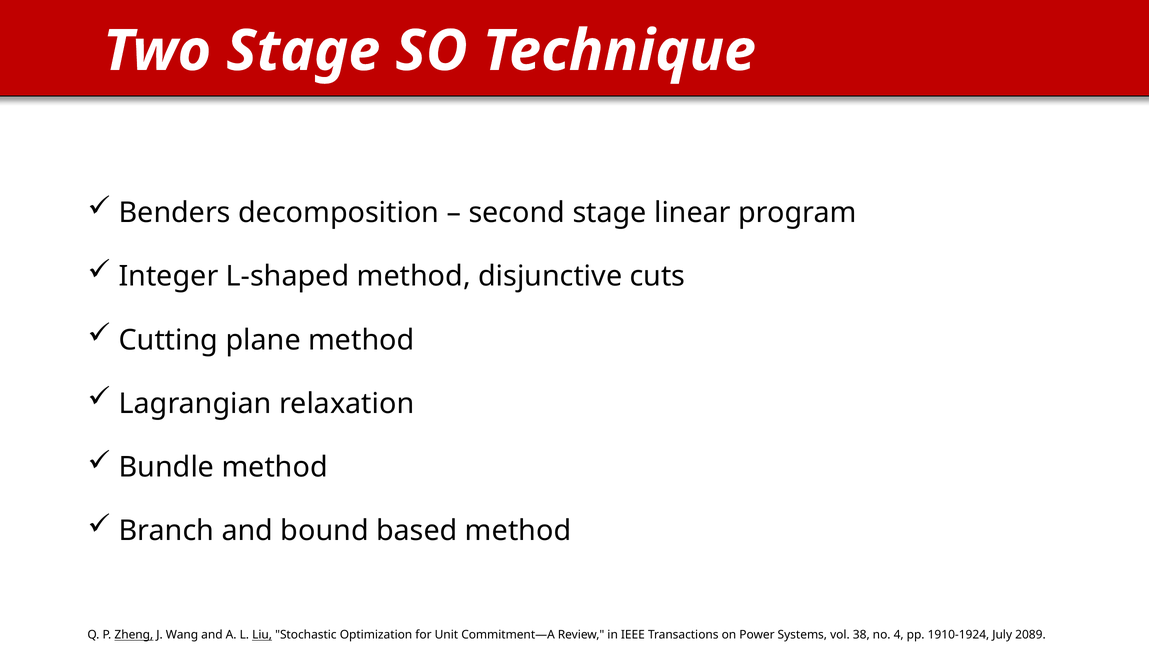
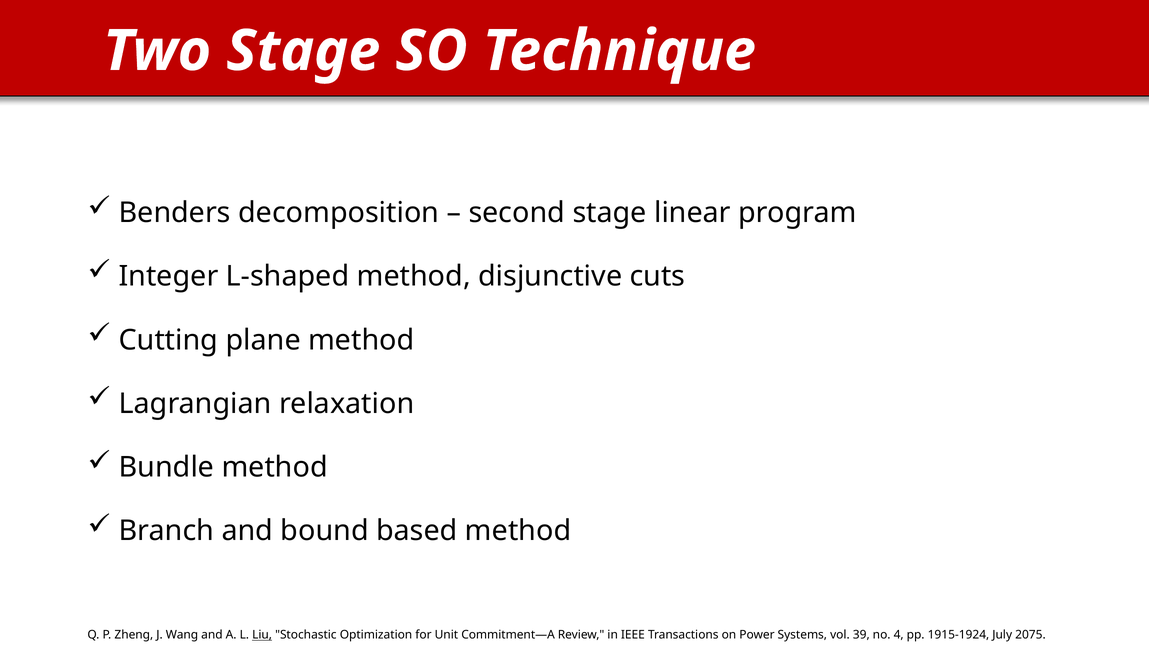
Zheng underline: present -> none
38: 38 -> 39
1910-1924: 1910-1924 -> 1915-1924
2089: 2089 -> 2075
